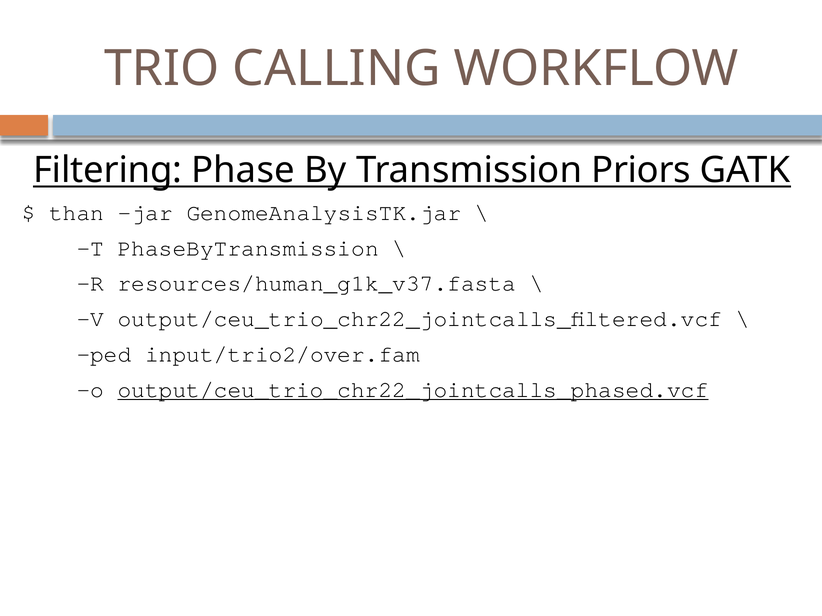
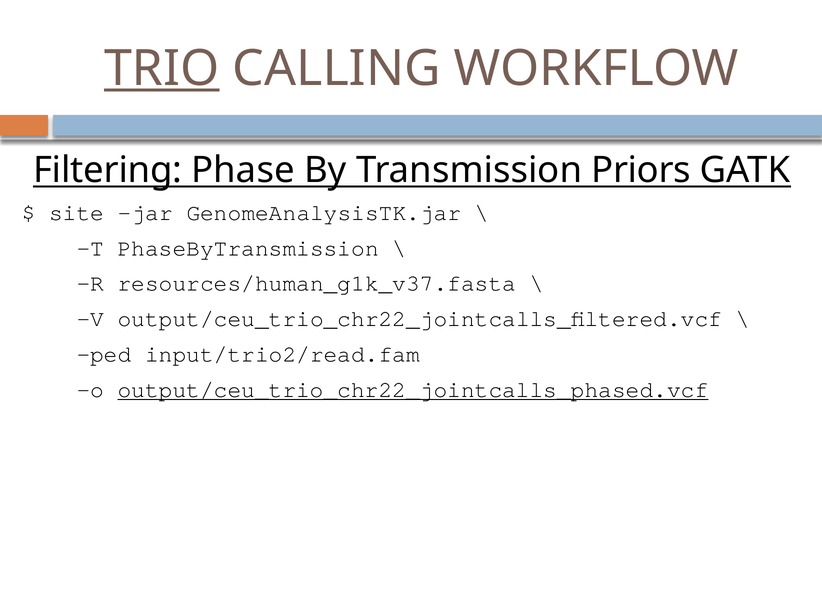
TRIO underline: none -> present
than: than -> site
input/trio2/over.fam: input/trio2/over.fam -> input/trio2/read.fam
